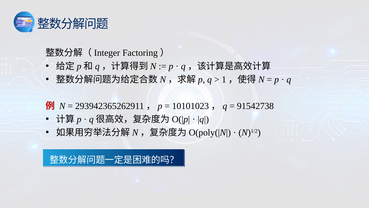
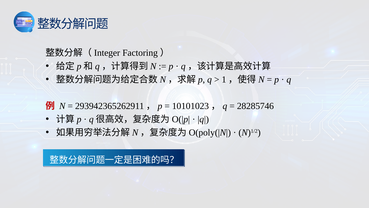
91542738: 91542738 -> 28285746
